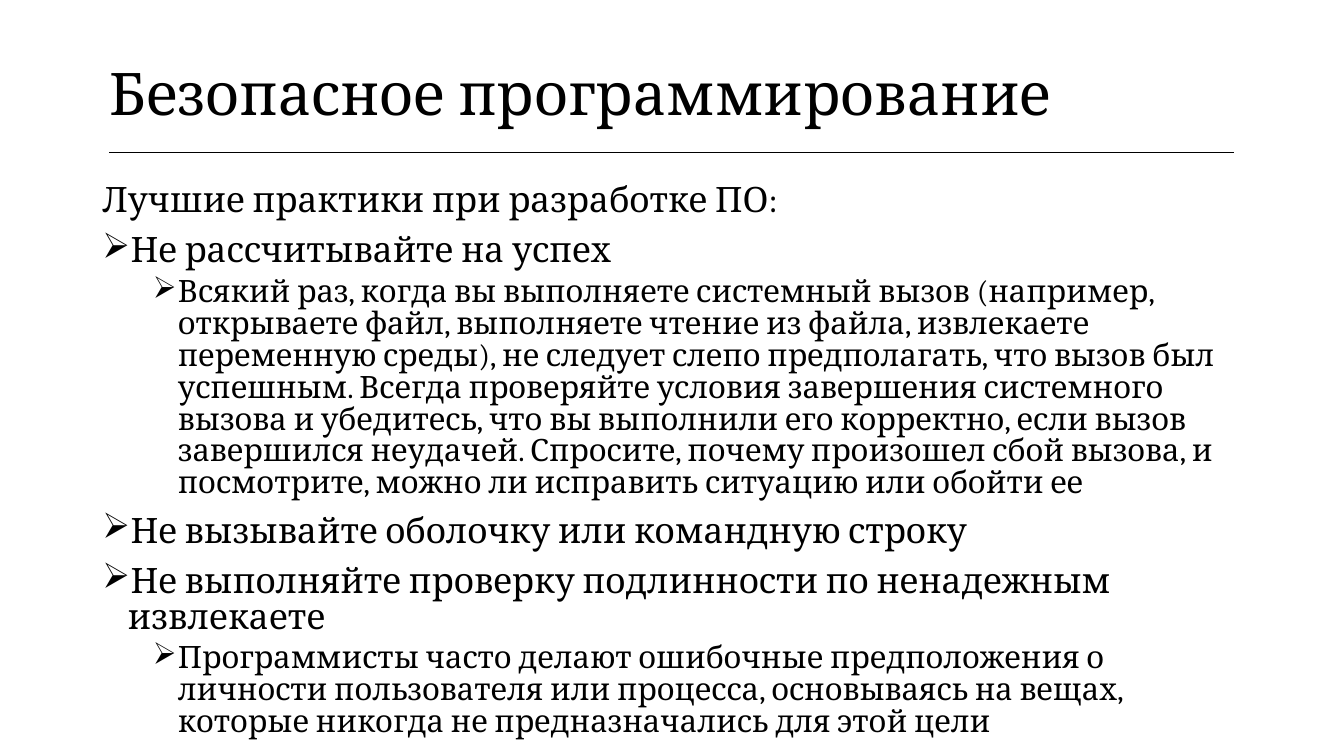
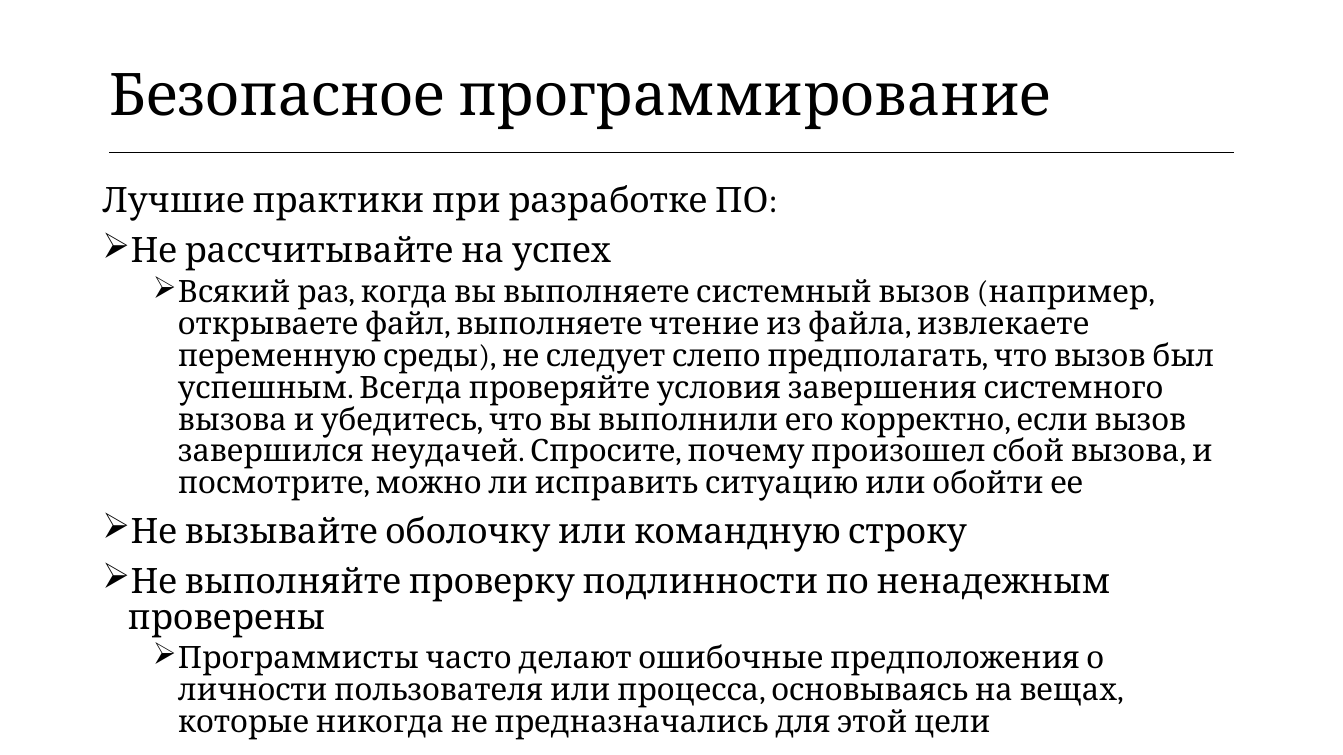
извлекаете at (226, 618): извлекаете -> проверены
